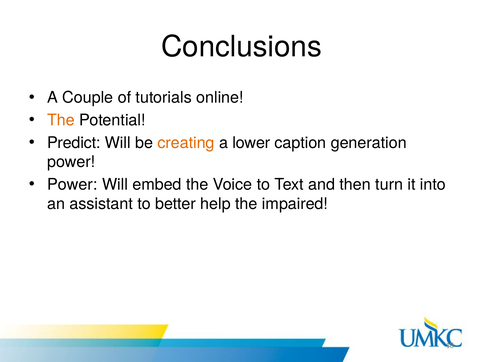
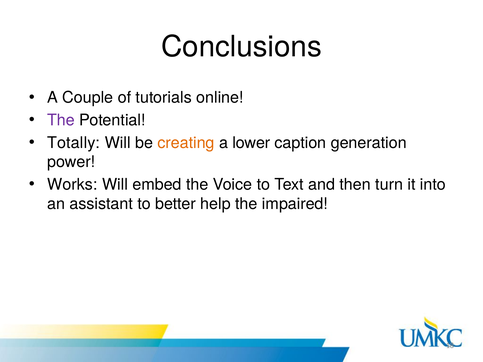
The at (61, 120) colour: orange -> purple
Predict: Predict -> Totally
Power at (72, 185): Power -> Works
